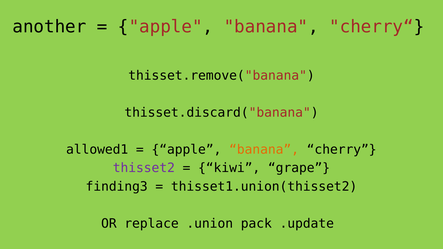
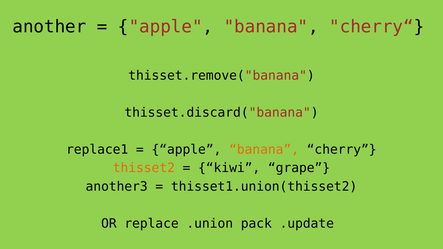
allowed1: allowed1 -> replace1
thisset2 colour: purple -> orange
finding3: finding3 -> another3
